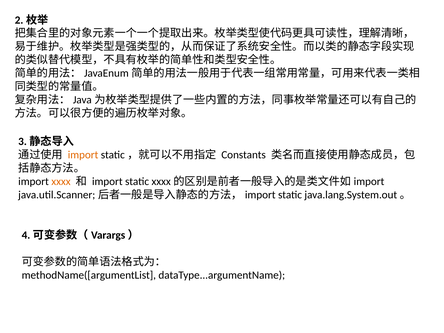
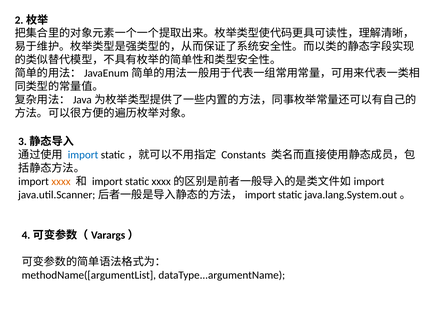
import at (83, 155) colour: orange -> blue
